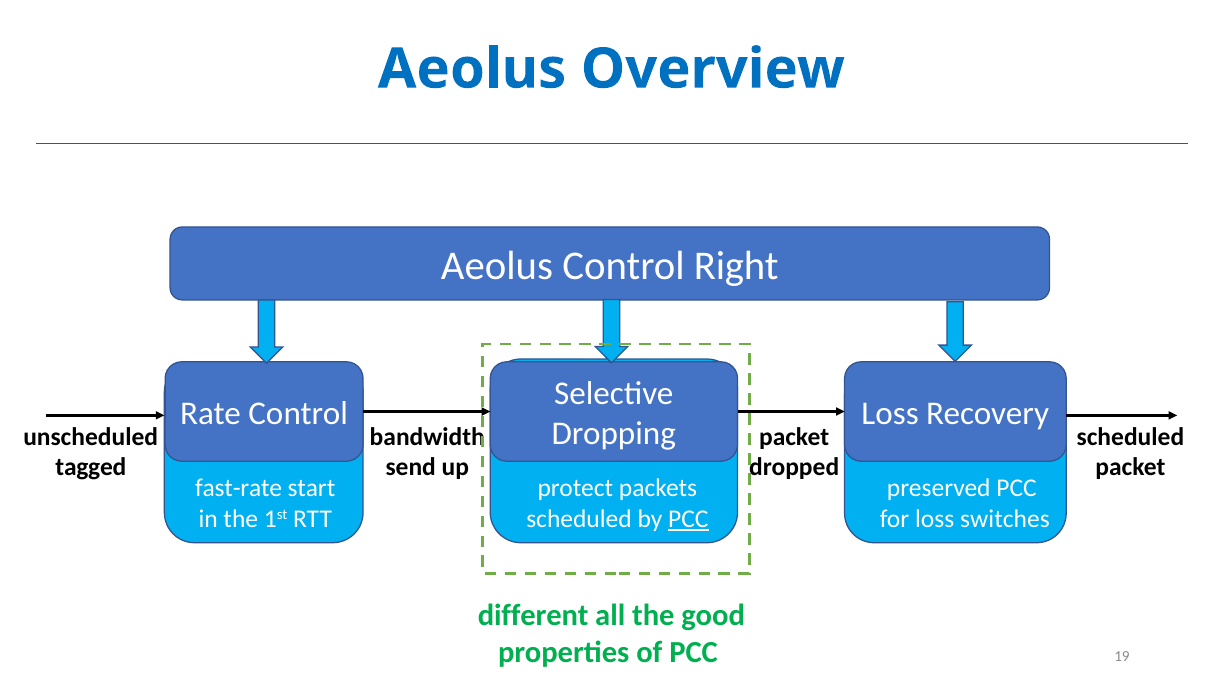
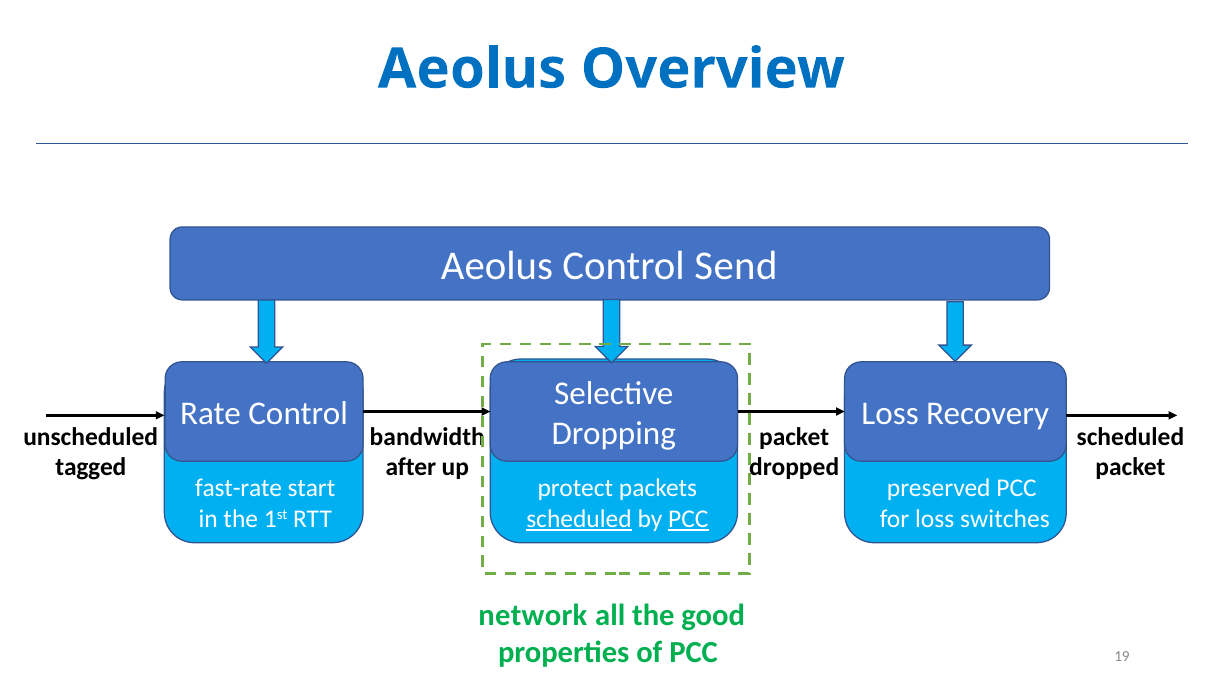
Right: Right -> Send
send: send -> after
scheduled at (579, 519) underline: none -> present
different: different -> network
